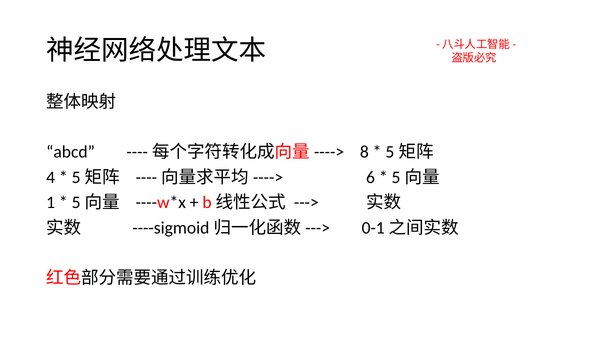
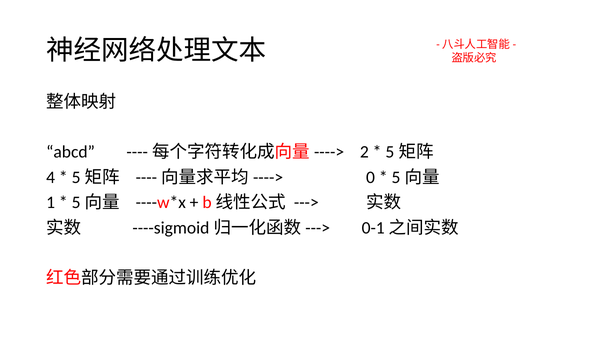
8: 8 -> 2
6: 6 -> 0
